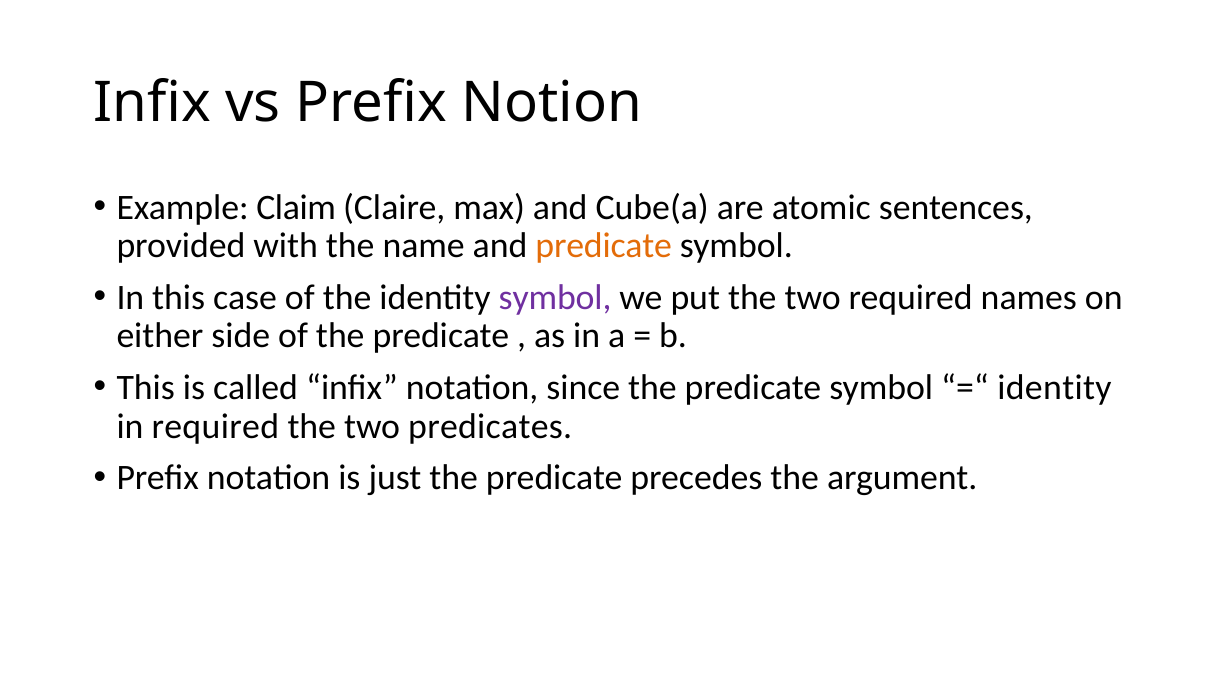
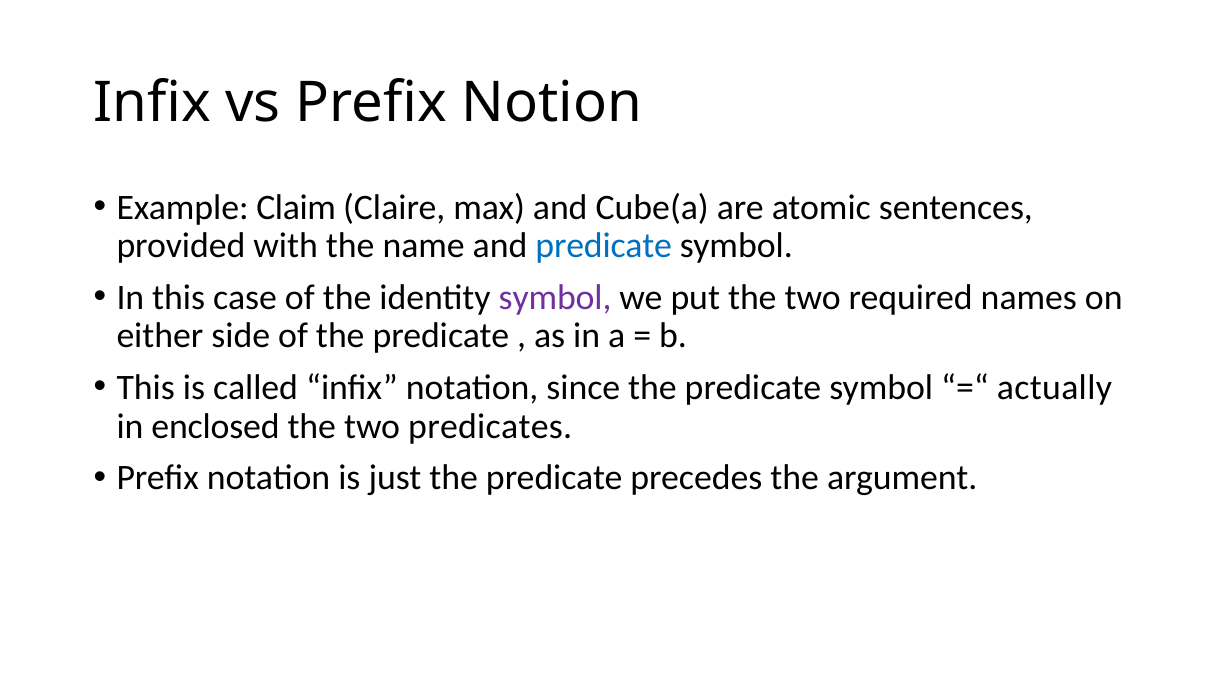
predicate at (604, 246) colour: orange -> blue
identity at (1054, 388): identity -> actually
in required: required -> enclosed
